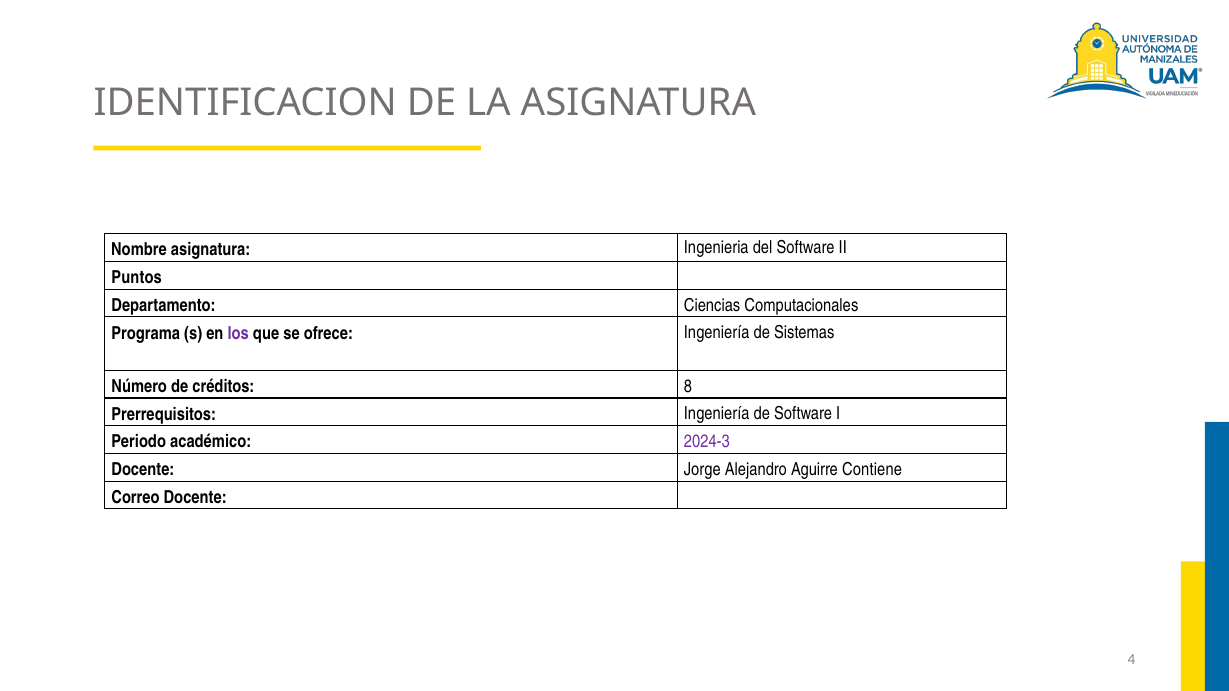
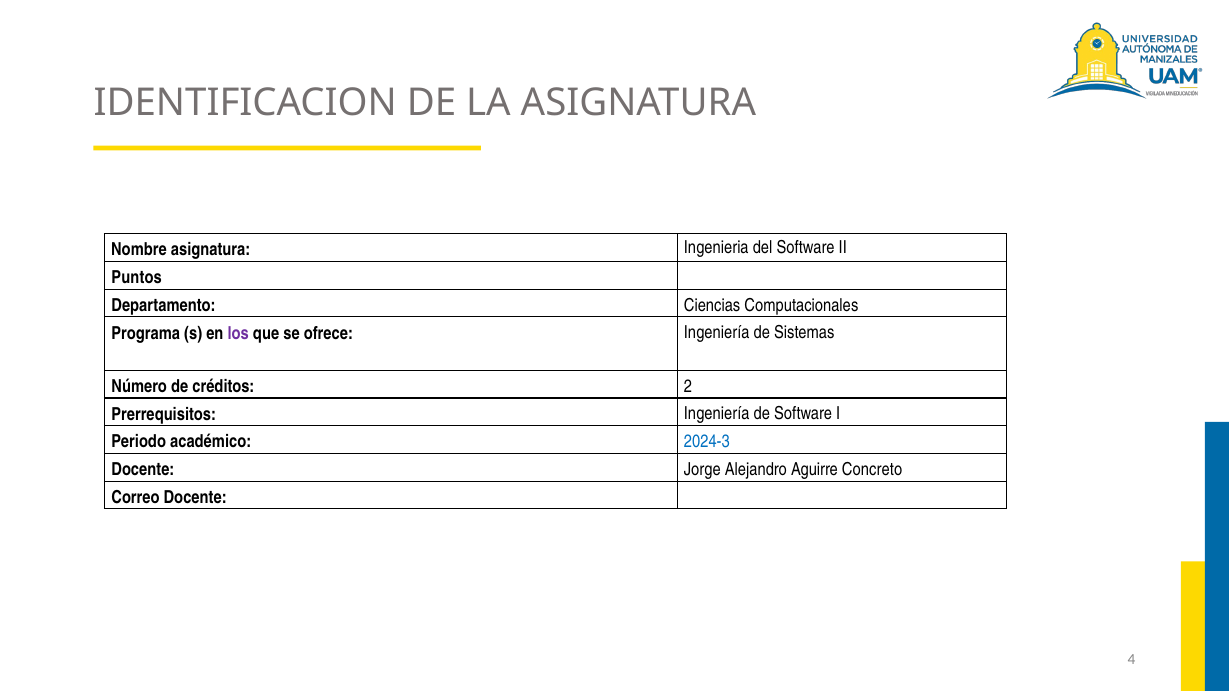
8: 8 -> 2
2024-3 colour: purple -> blue
Contiene: Contiene -> Concreto
